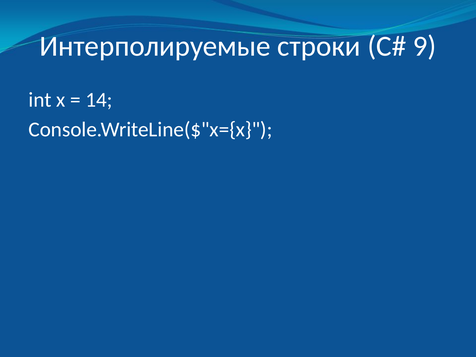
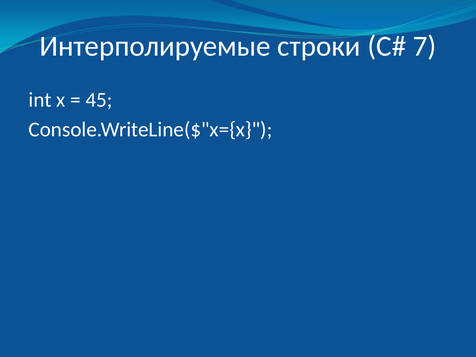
9: 9 -> 7
14: 14 -> 45
